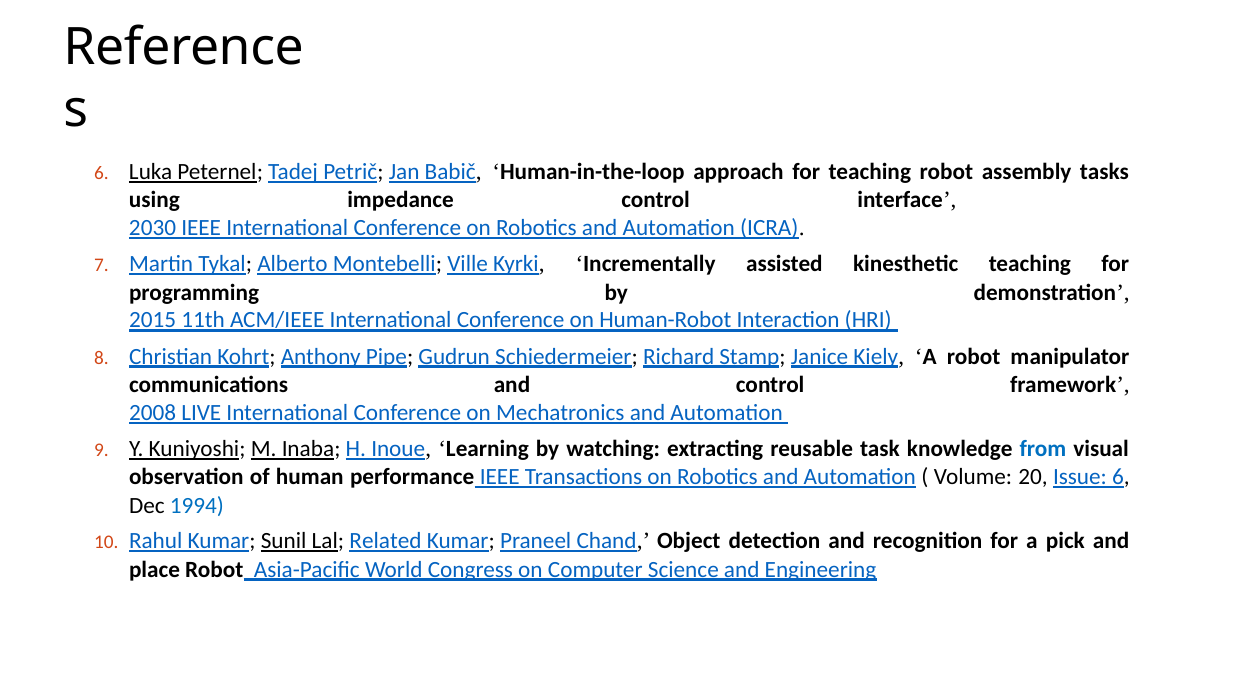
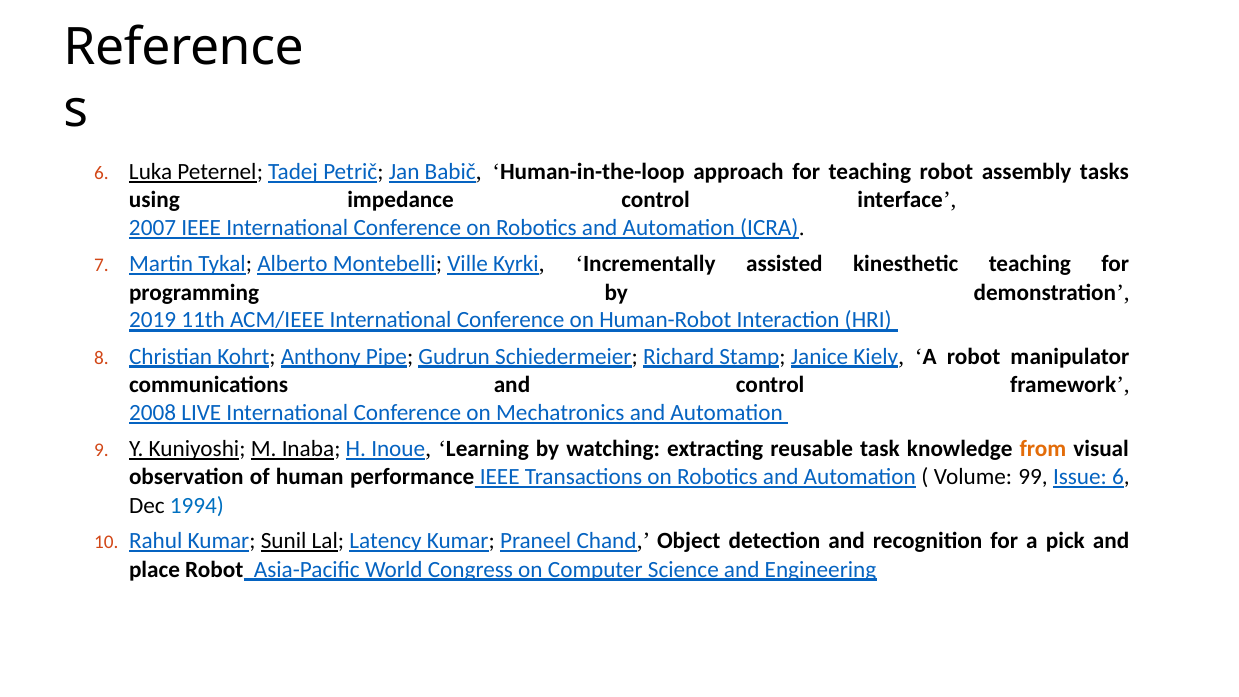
2030: 2030 -> 2007
2015: 2015 -> 2019
from colour: blue -> orange
20: 20 -> 99
Related: Related -> Latency
